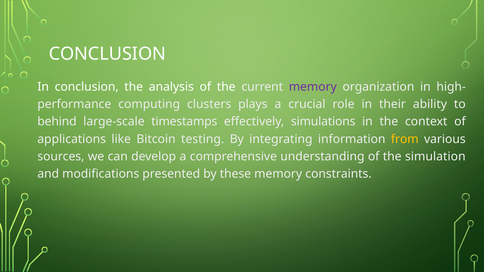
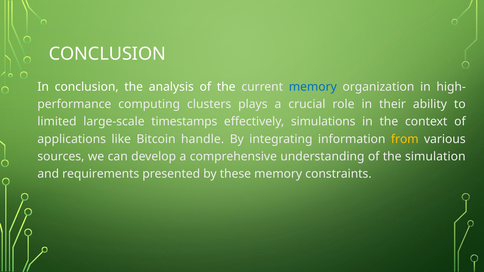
memory at (313, 87) colour: purple -> blue
behind: behind -> limited
testing: testing -> handle
modifications: modifications -> requirements
